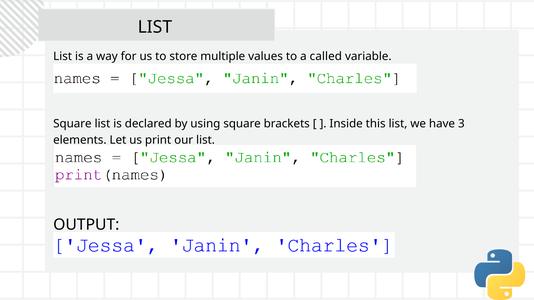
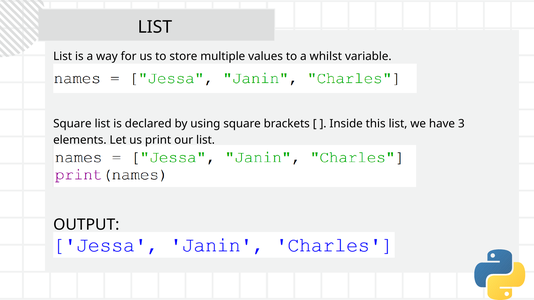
called: called -> whilst
